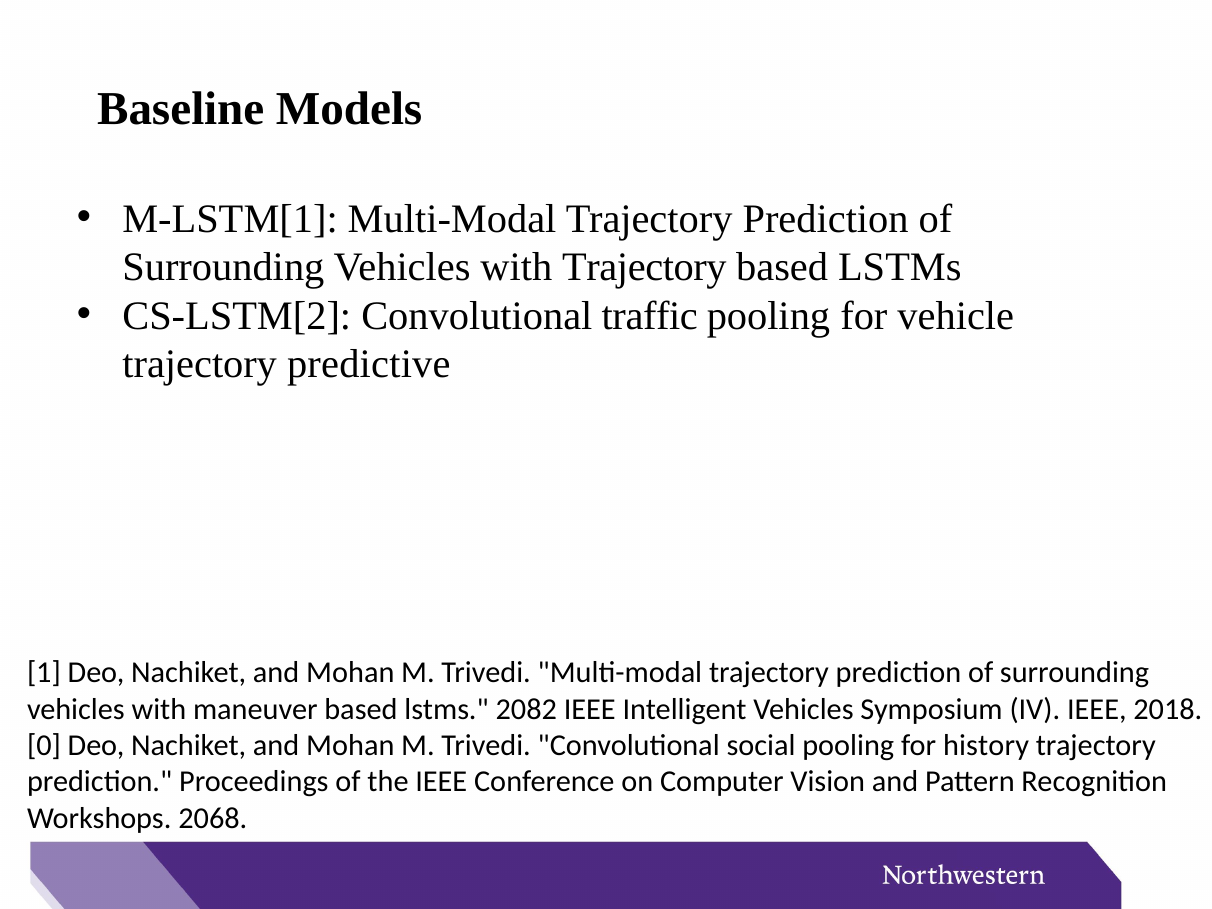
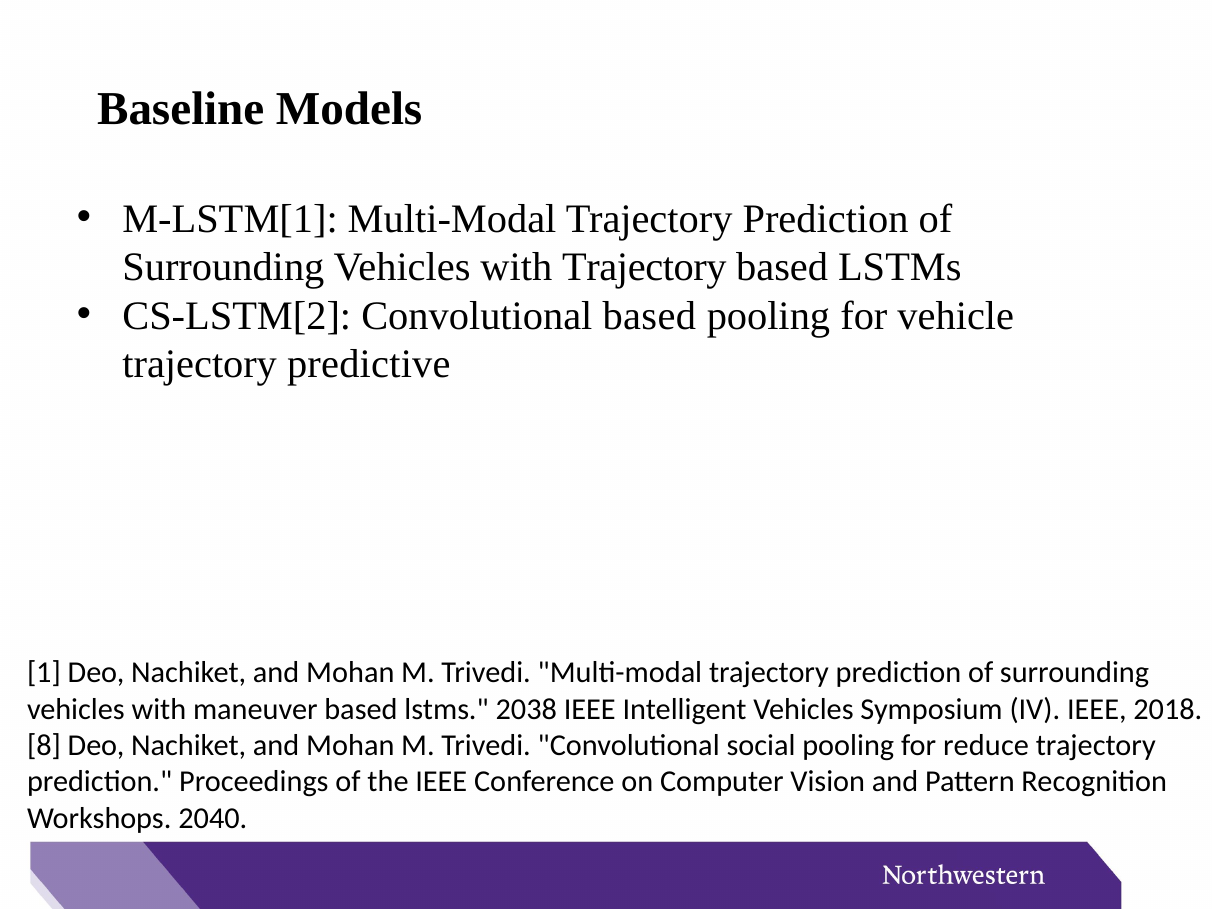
Convolutional traffic: traffic -> based
2082: 2082 -> 2038
0: 0 -> 8
history: history -> reduce
2068: 2068 -> 2040
